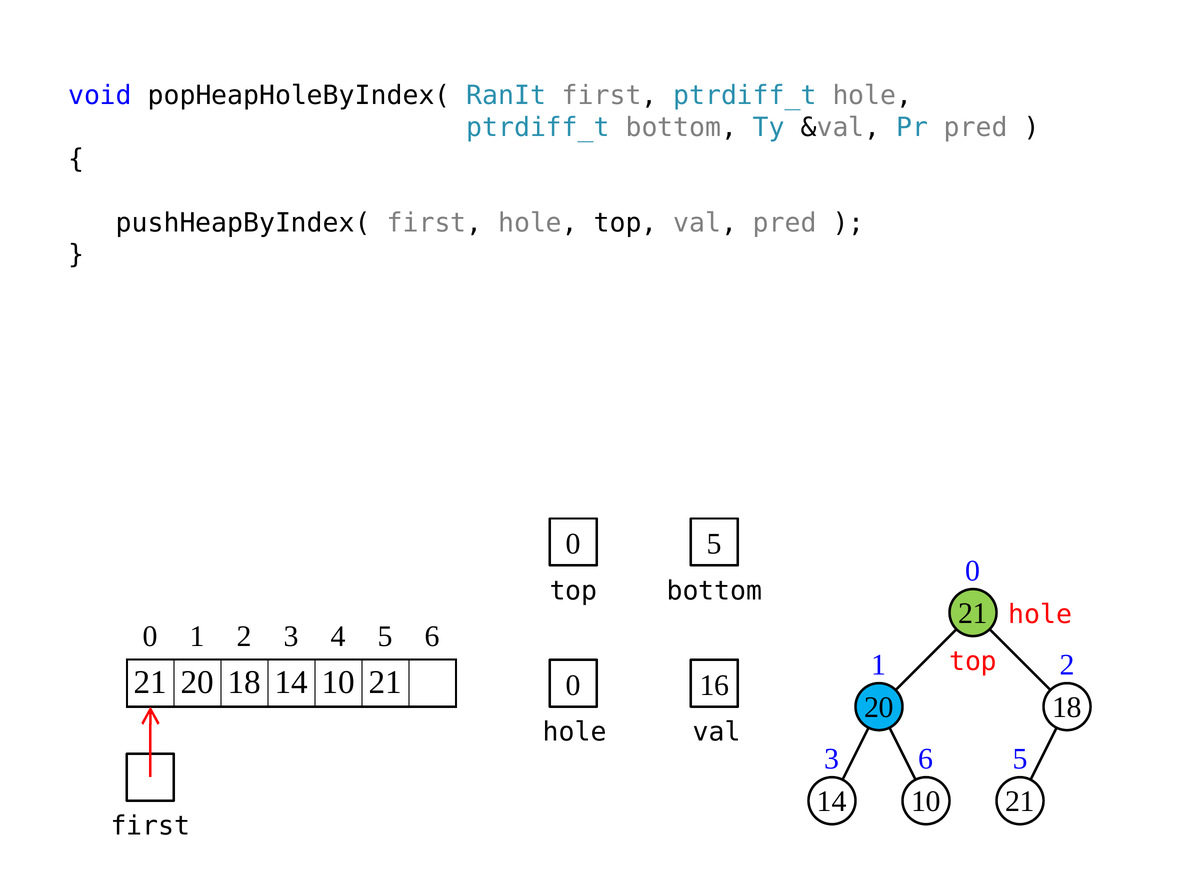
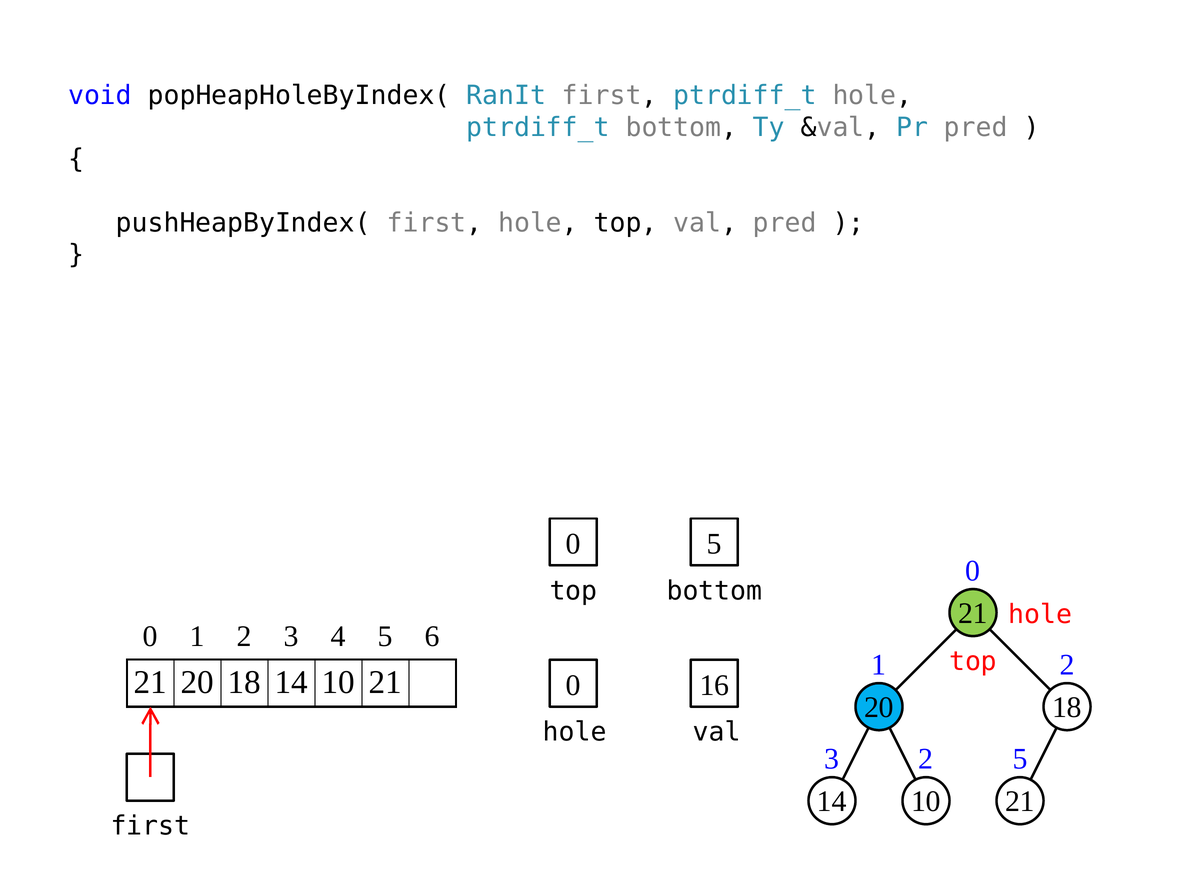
3 6: 6 -> 2
